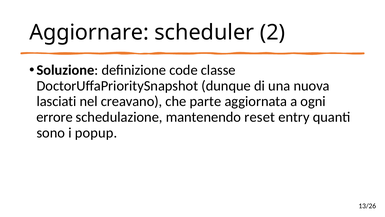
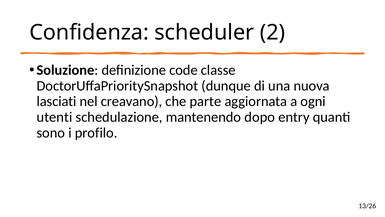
Aggiornare: Aggiornare -> Confidenza
errore: errore -> utenti
reset: reset -> dopo
popup: popup -> profilo
